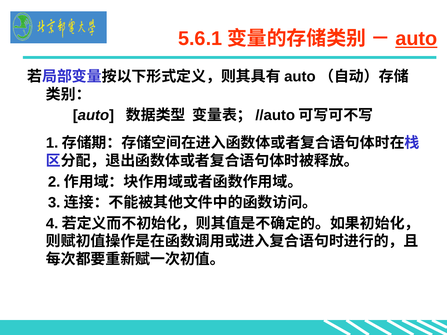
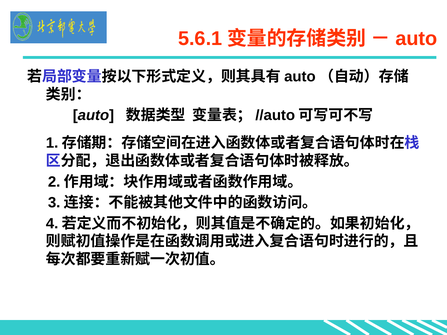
auto at (416, 39) underline: present -> none
